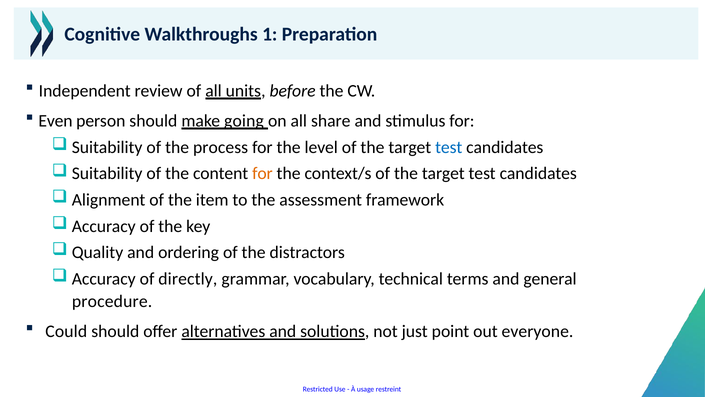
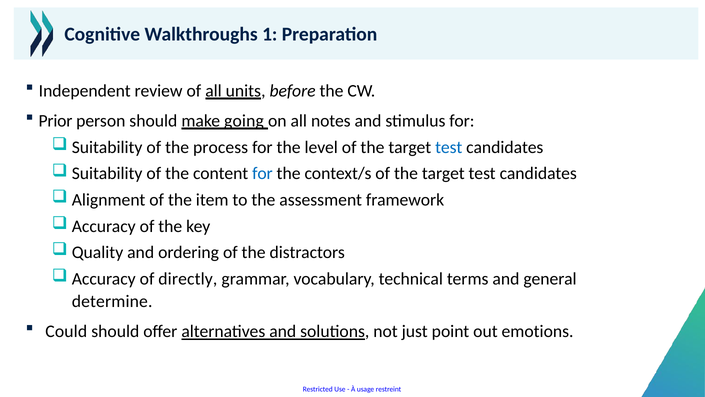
Even: Even -> Prior
share: share -> notes
for at (262, 173) colour: orange -> blue
procedure: procedure -> determine
everyone: everyone -> emotions
